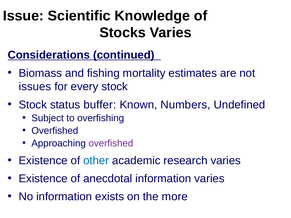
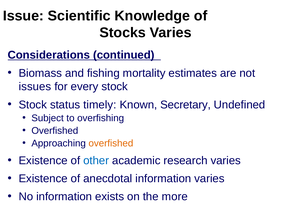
buffer: buffer -> timely
Numbers: Numbers -> Secretary
overfished at (111, 143) colour: purple -> orange
